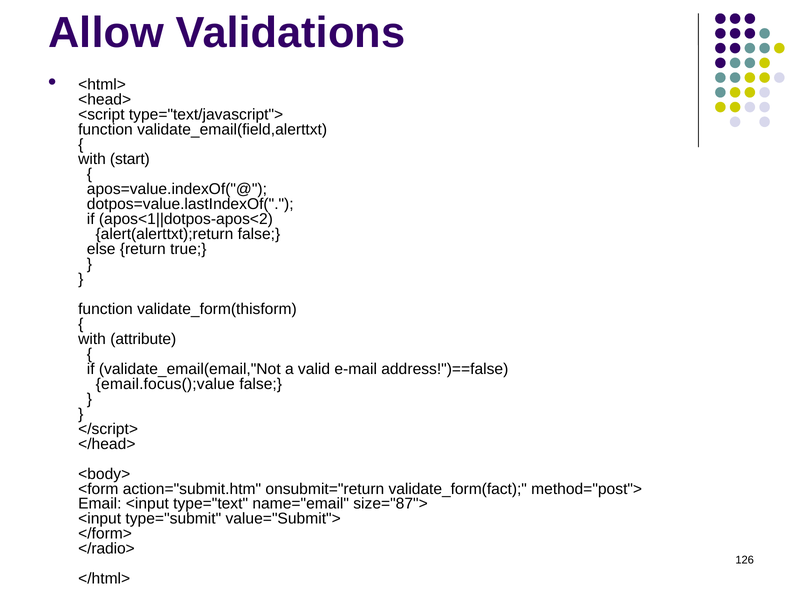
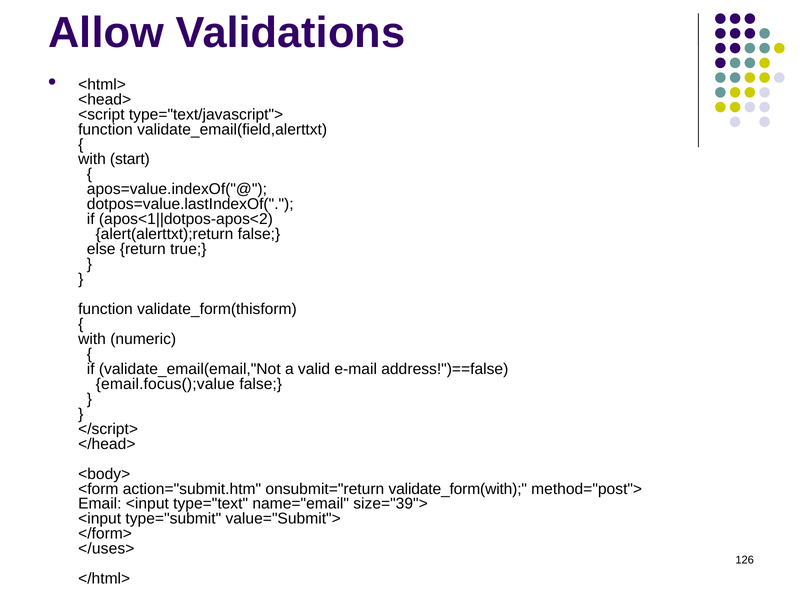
attribute: attribute -> numeric
validate_form(fact: validate_form(fact -> validate_form(with
size="87">: size="87"> -> size="39">
</radio>: </radio> -> </uses>
